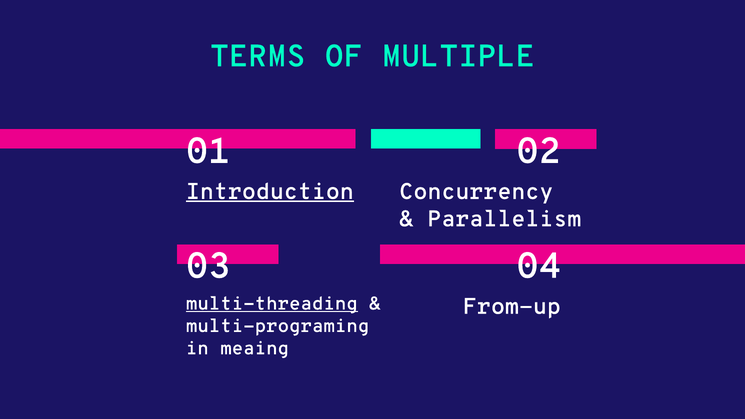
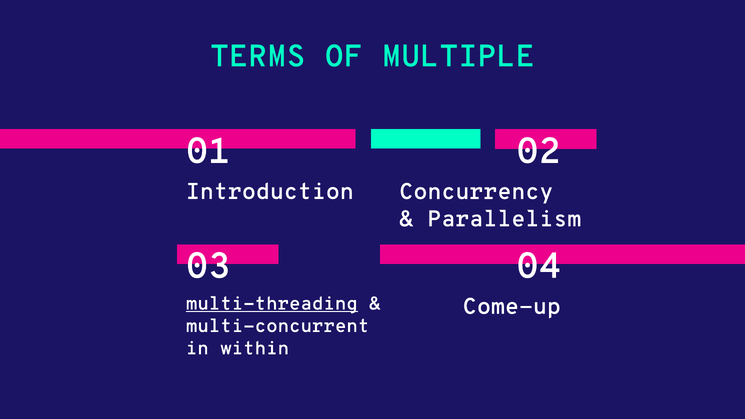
Introduction underline: present -> none
From-up: From-up -> Come-up
multi-programing: multi-programing -> multi-concurrent
meaing: meaing -> within
